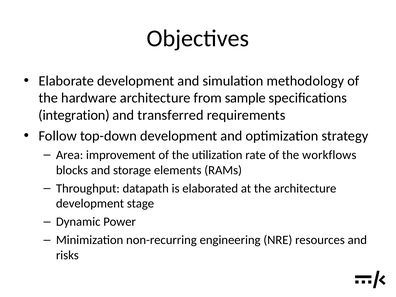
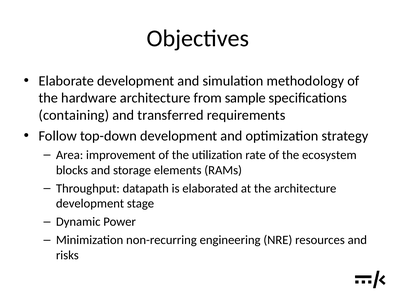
integration: integration -> containing
workflows: workflows -> ecosystem
